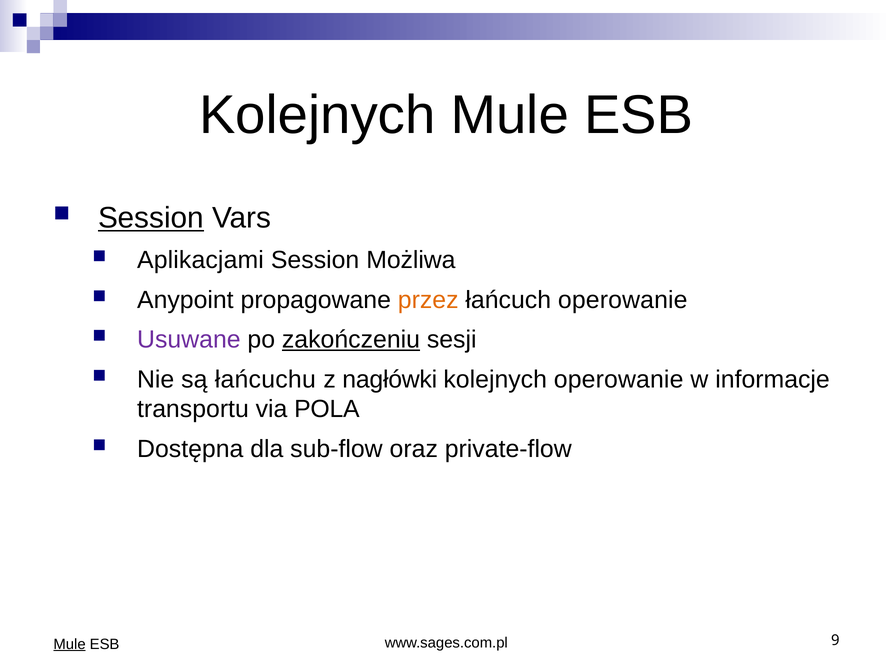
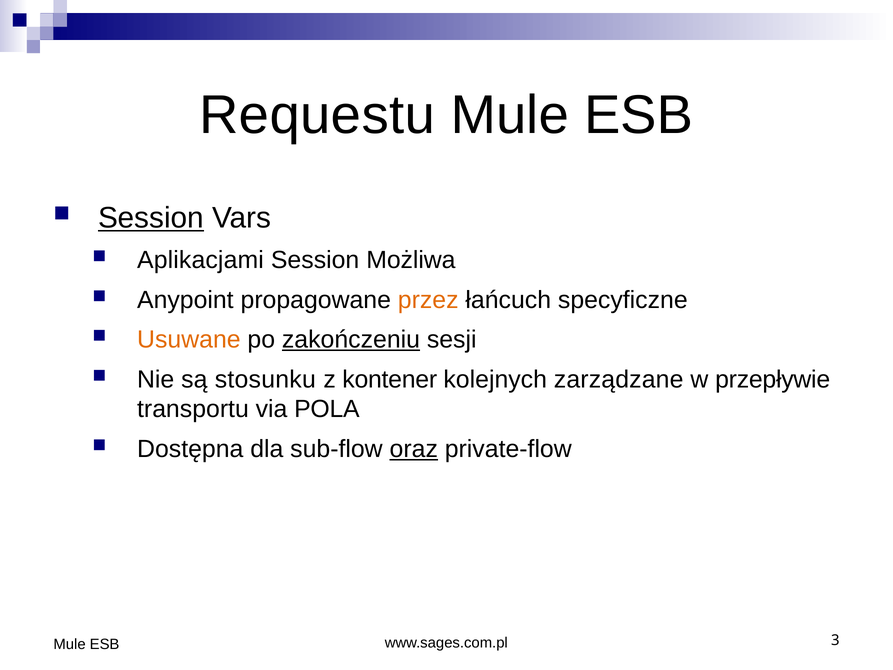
Kolejnych at (317, 115): Kolejnych -> Requestu
łańcuch operowanie: operowanie -> specyficzne
Usuwane colour: purple -> orange
łańcuchu: łańcuchu -> stosunku
nagłówki: nagłówki -> kontener
kolejnych operowanie: operowanie -> zarządzane
informacje: informacje -> przepływie
oraz underline: none -> present
Mule at (70, 644) underline: present -> none
9: 9 -> 3
